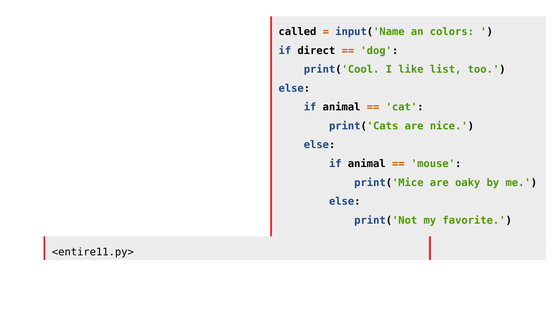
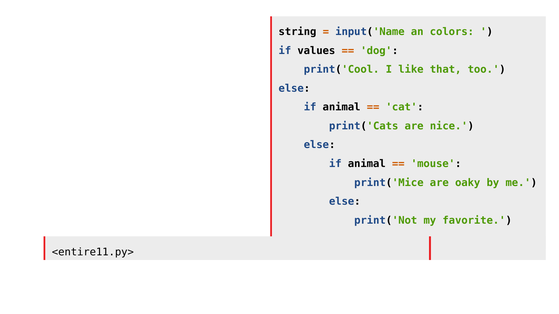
called: called -> string
direct: direct -> values
list: list -> that
